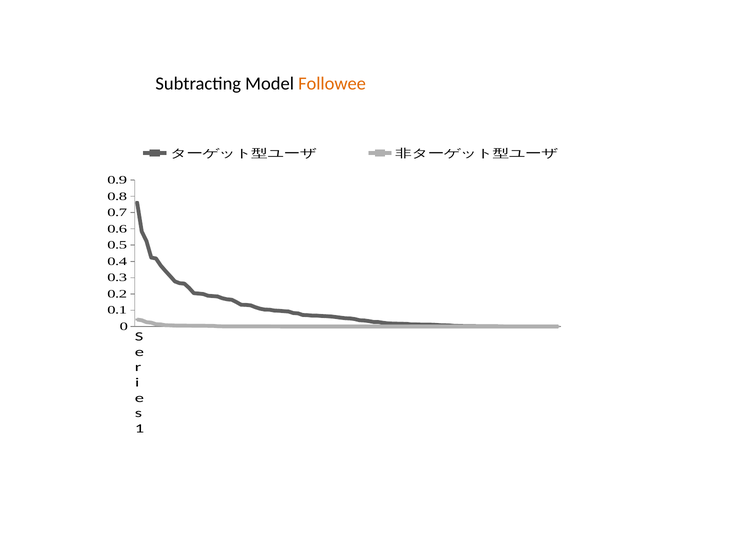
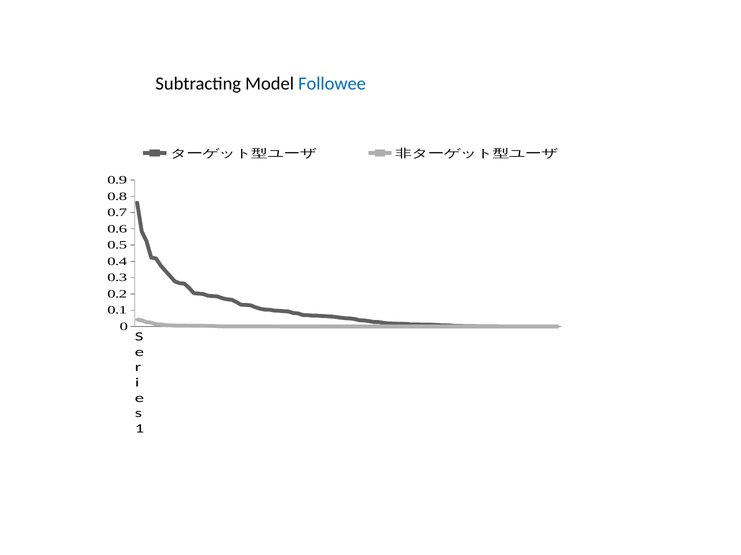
Followee colour: orange -> blue
